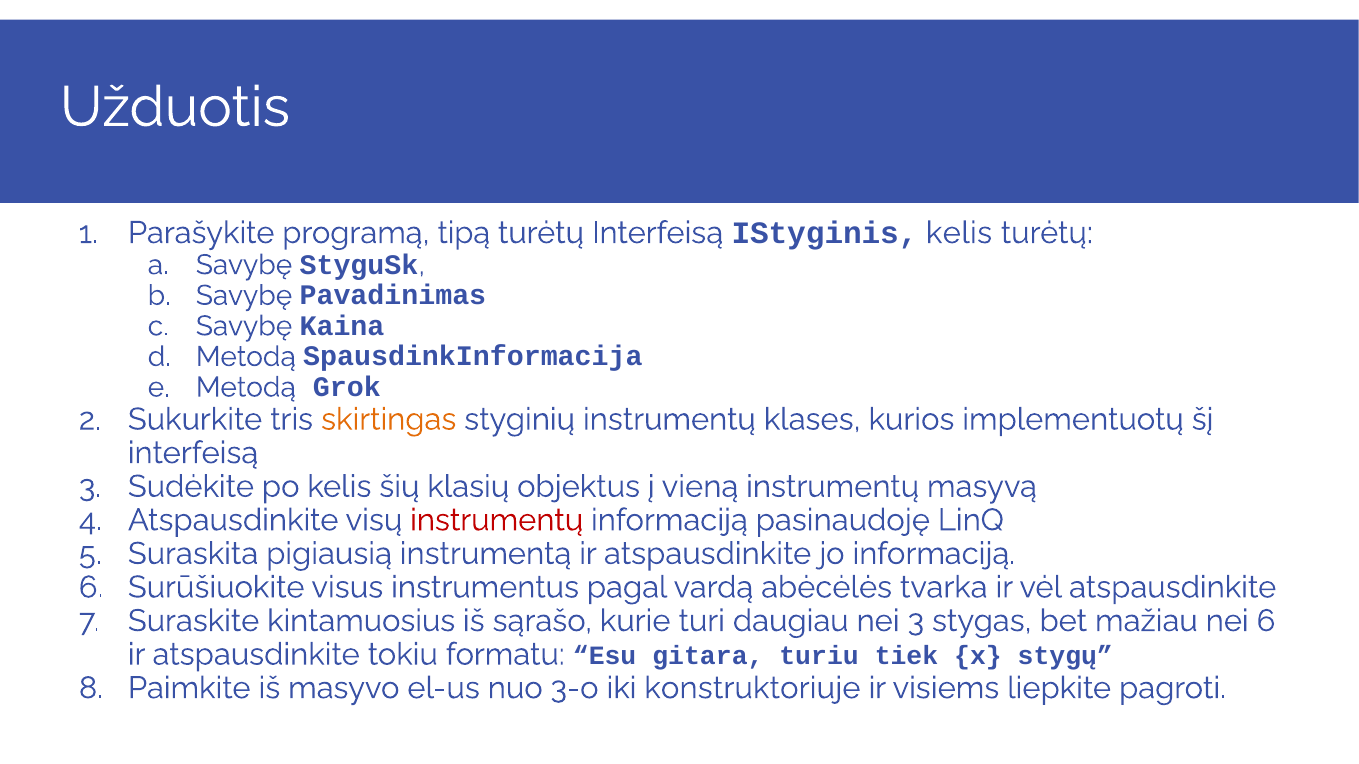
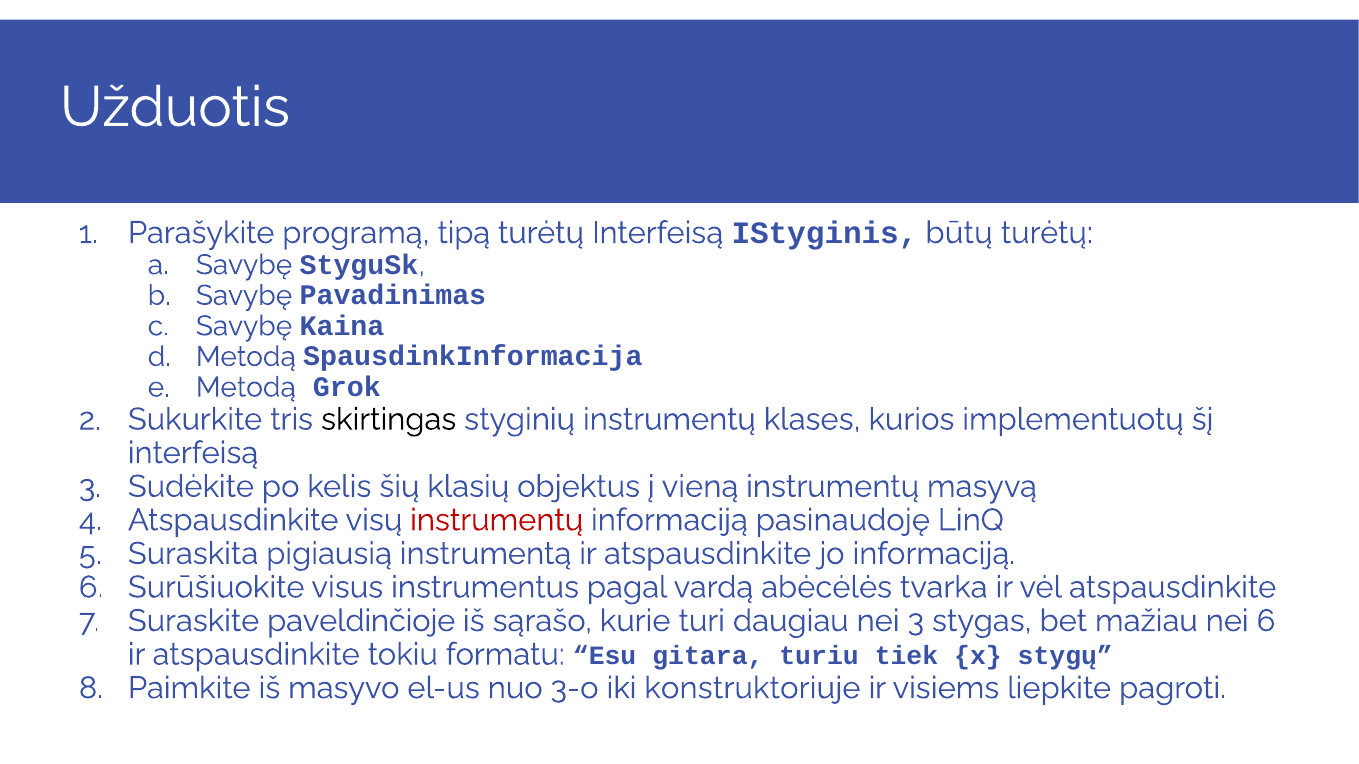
IStyginis kelis: kelis -> būtų
skirtingas colour: orange -> black
kintamuosius: kintamuosius -> paveldinčioje
